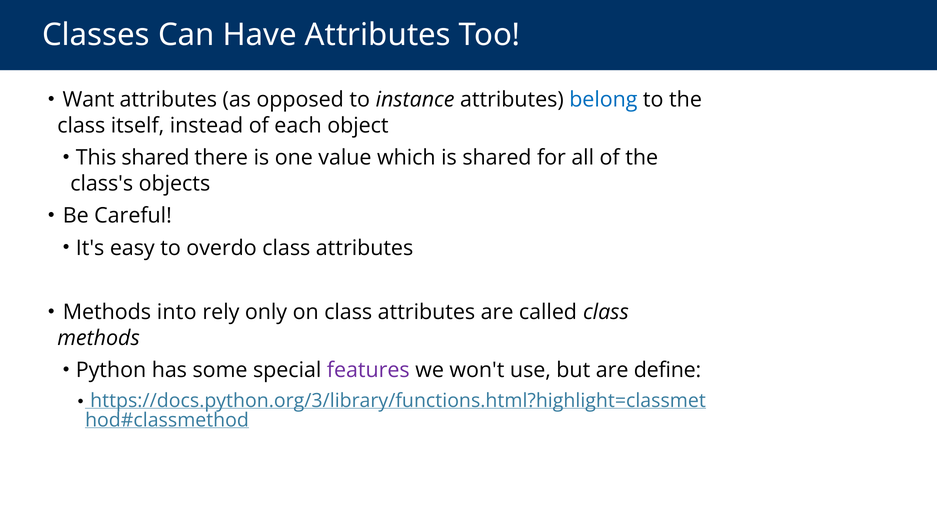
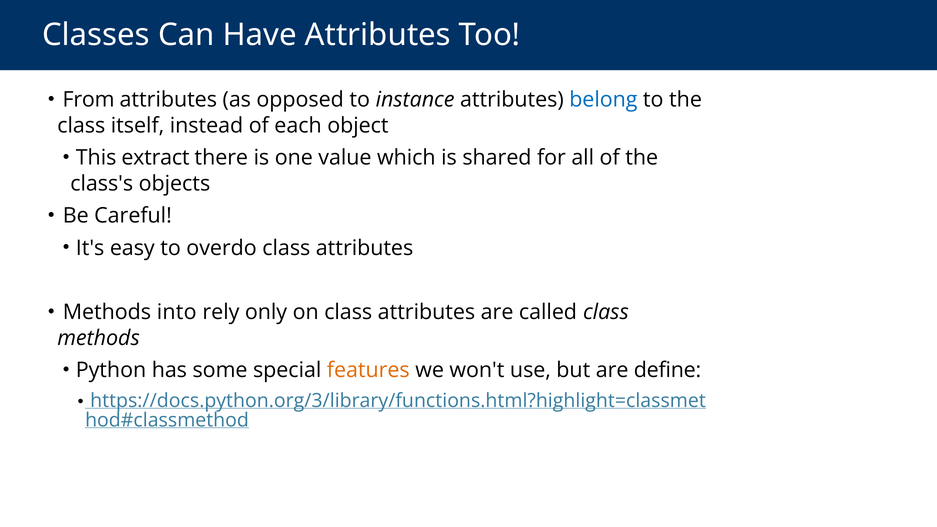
Want: Want -> From
This shared: shared -> extract
features colour: purple -> orange
